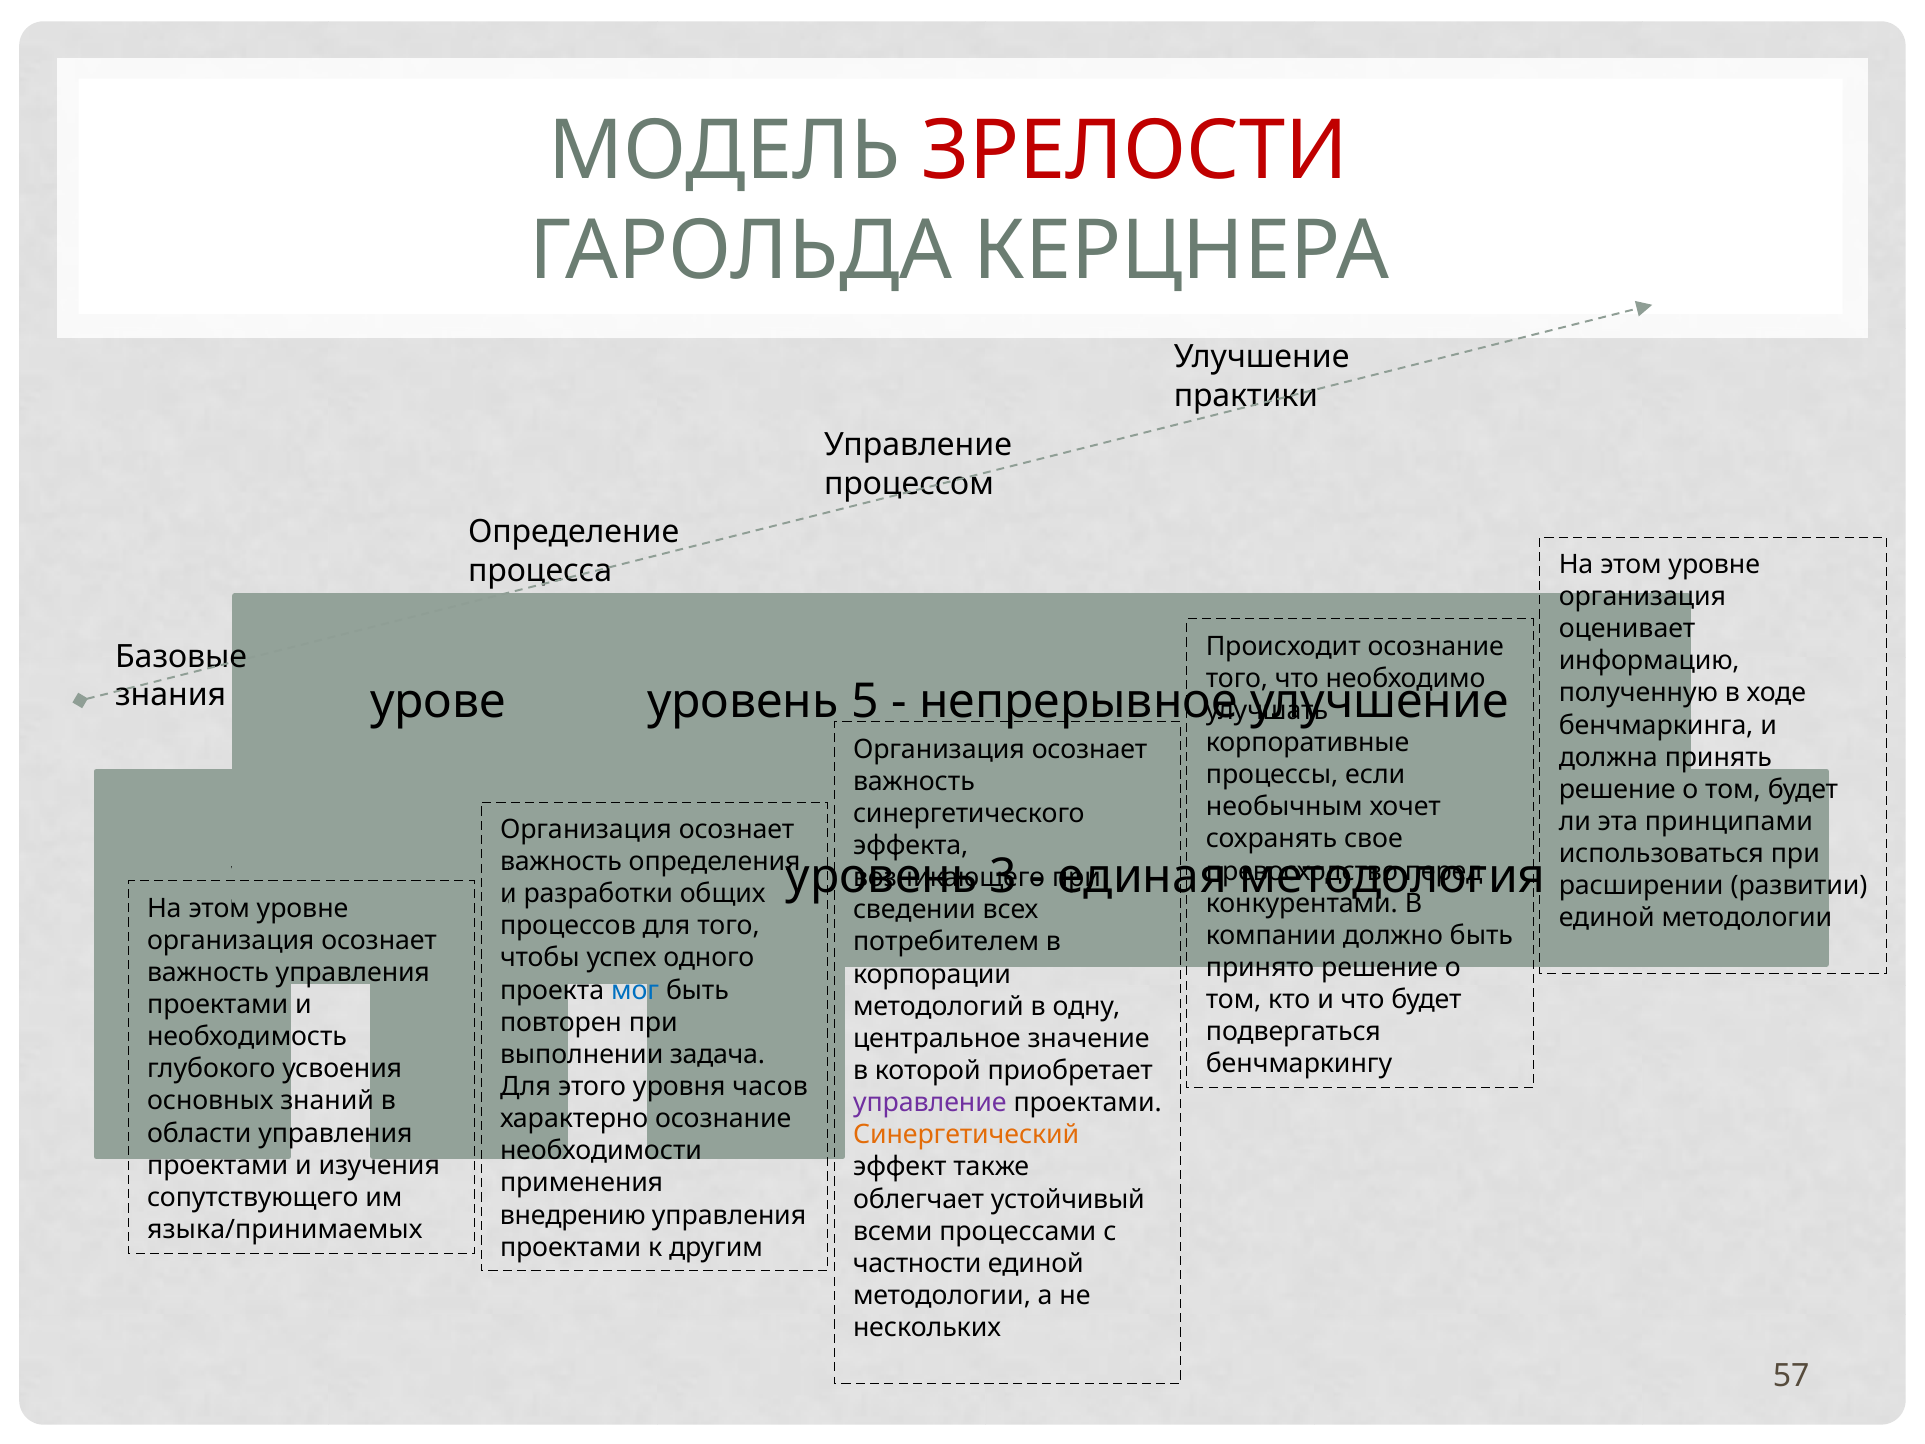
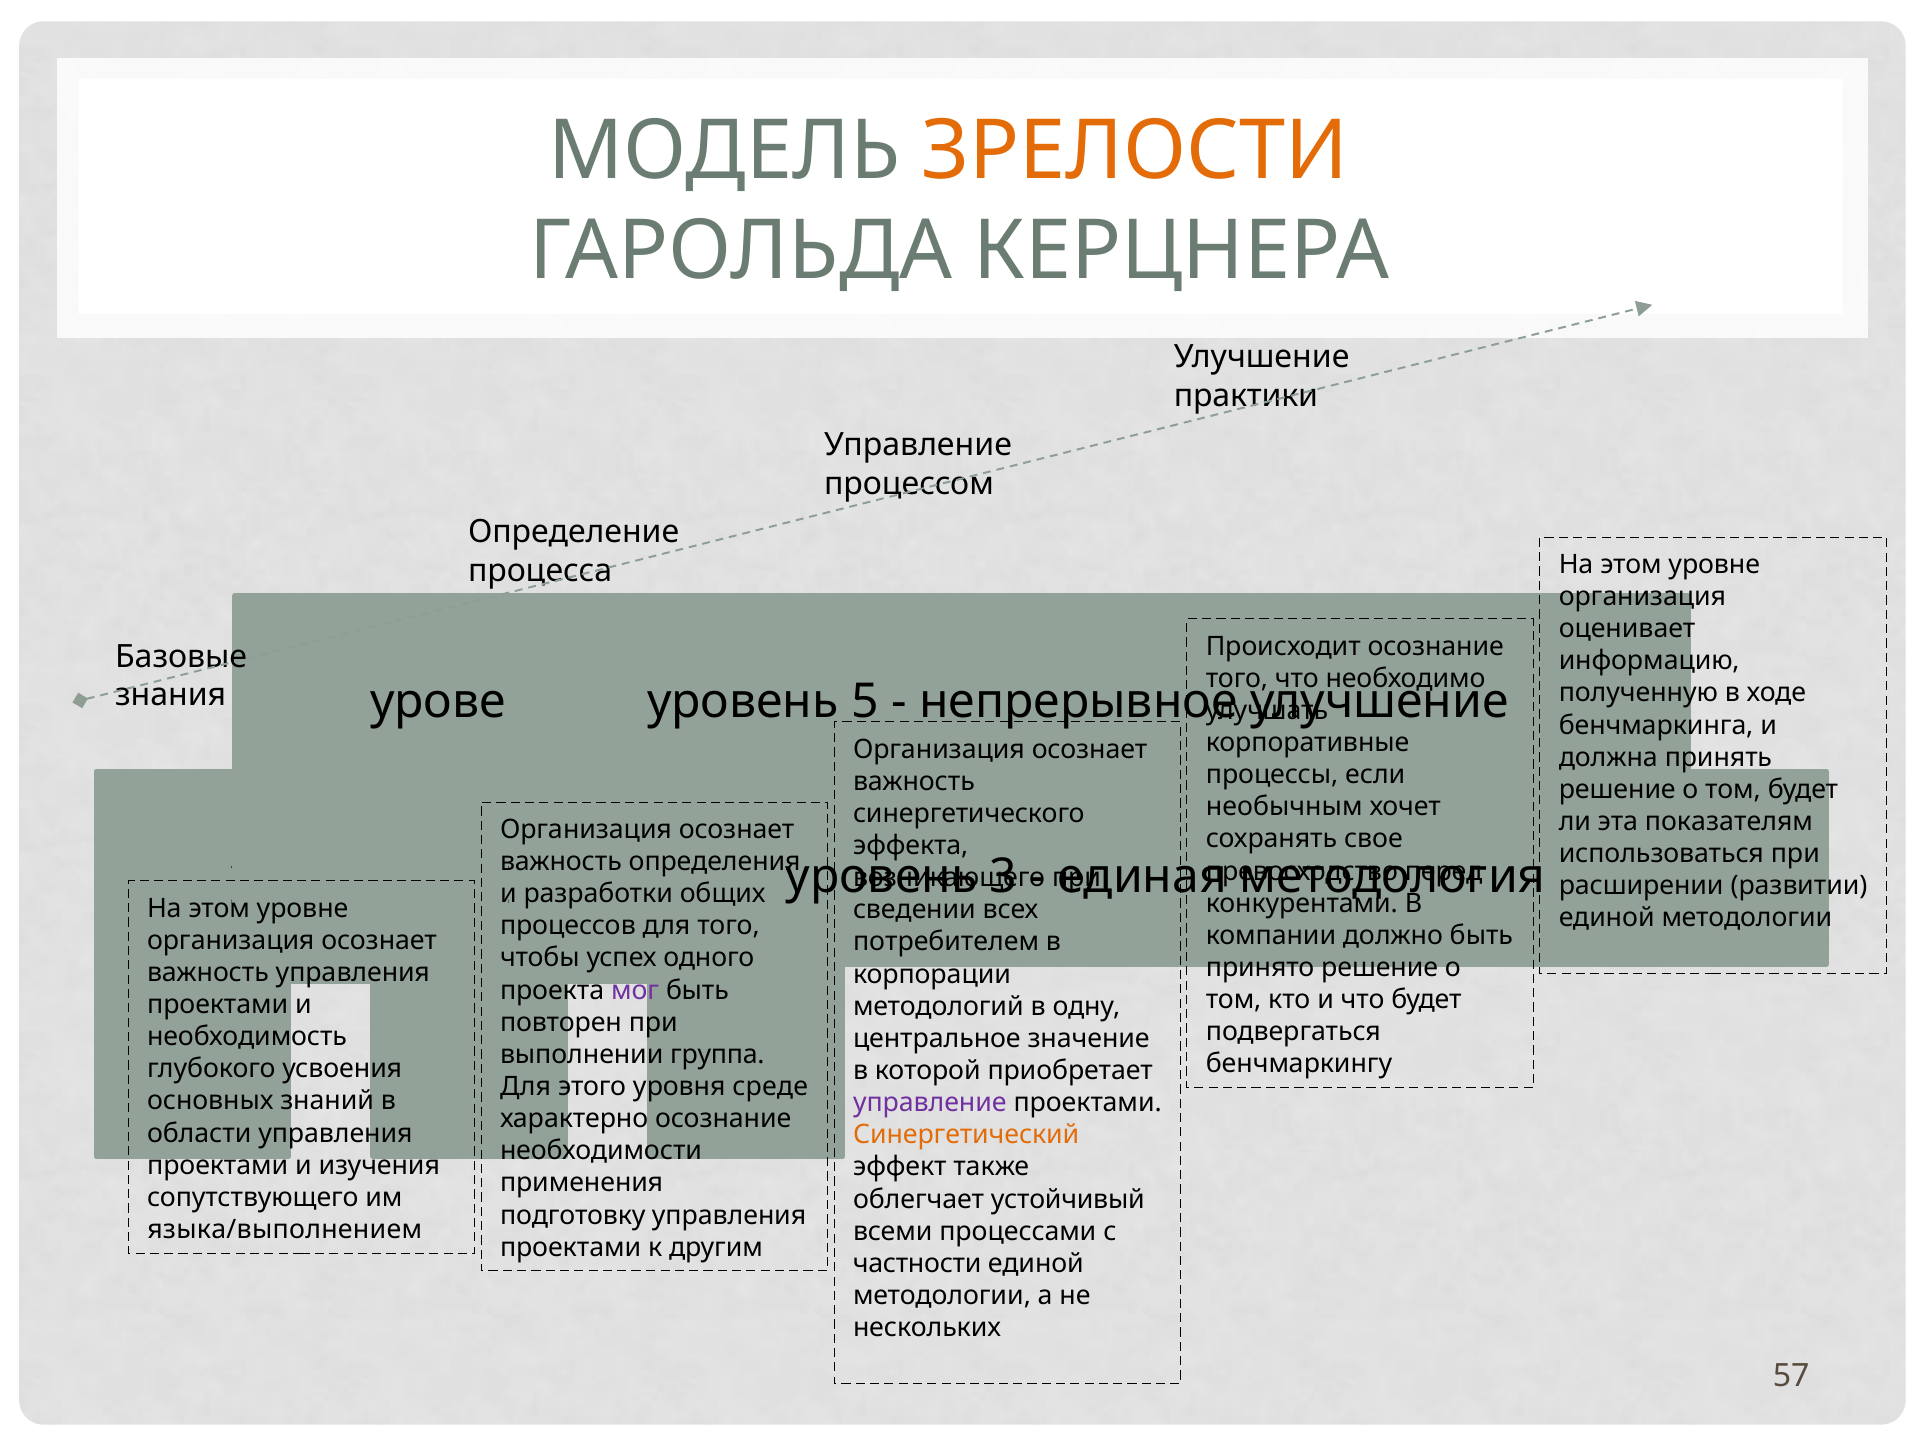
ЗРЕЛОСТИ colour: red -> orange
принципами: принципами -> показателям
мог colour: blue -> purple
задача: задача -> группа
часов: часов -> среде
внедрению: внедрению -> подготовку
языка/принимаемых: языка/принимаемых -> языка/выполнением
